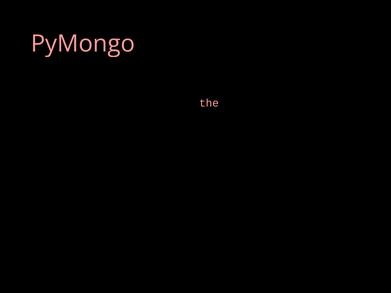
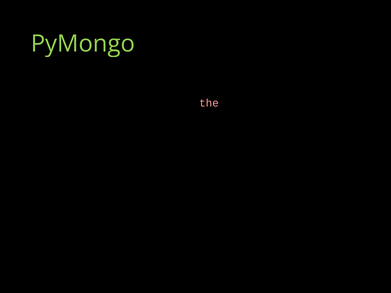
PyMongo at (83, 44) colour: pink -> light green
